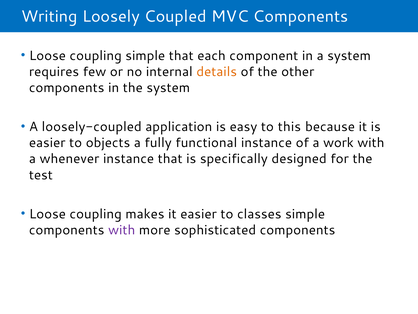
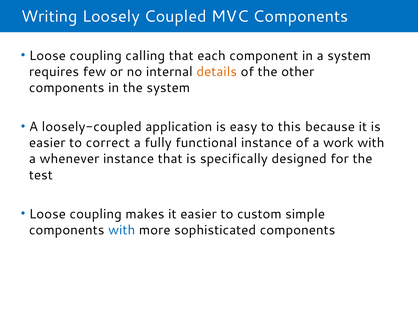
coupling simple: simple -> calling
objects: objects -> correct
classes: classes -> custom
with at (122, 230) colour: purple -> blue
